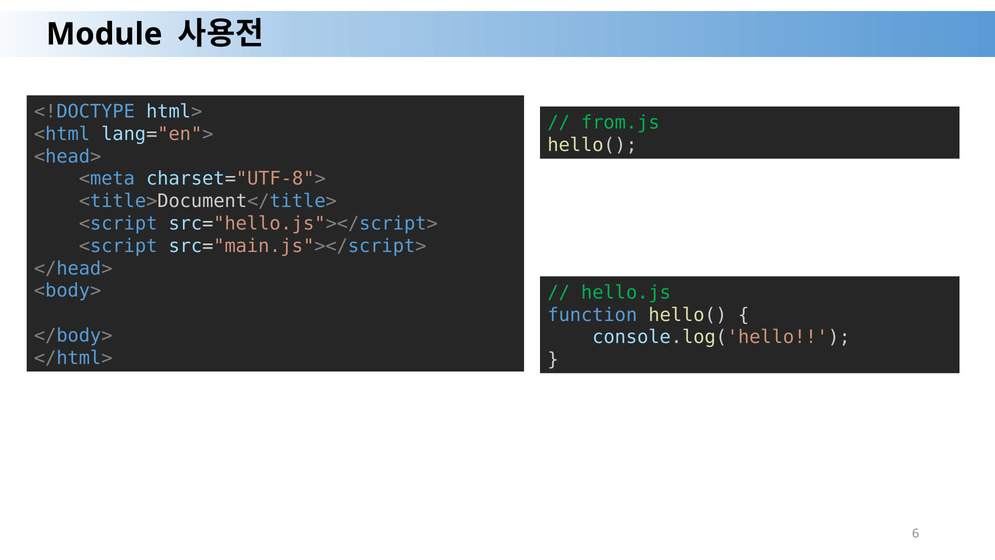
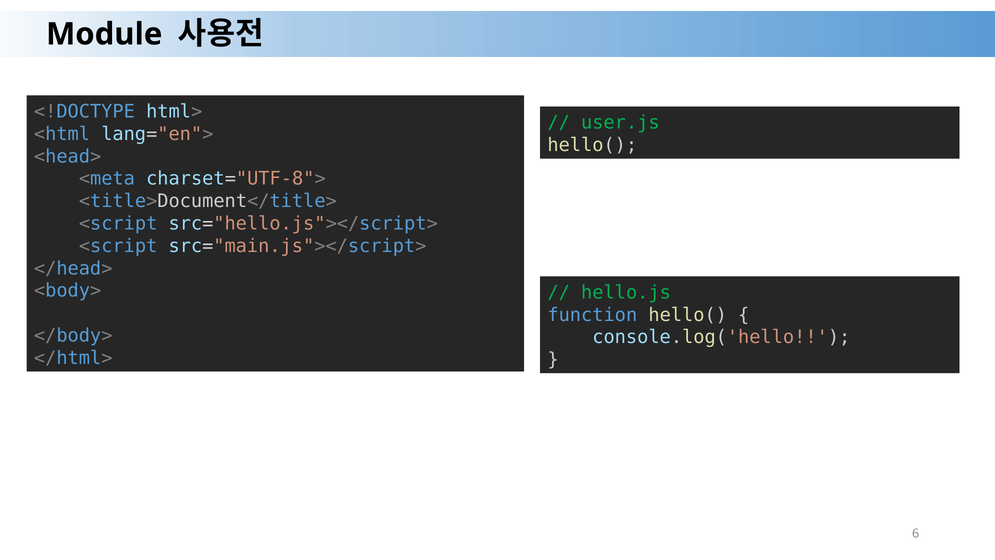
from.js: from.js -> user.js
